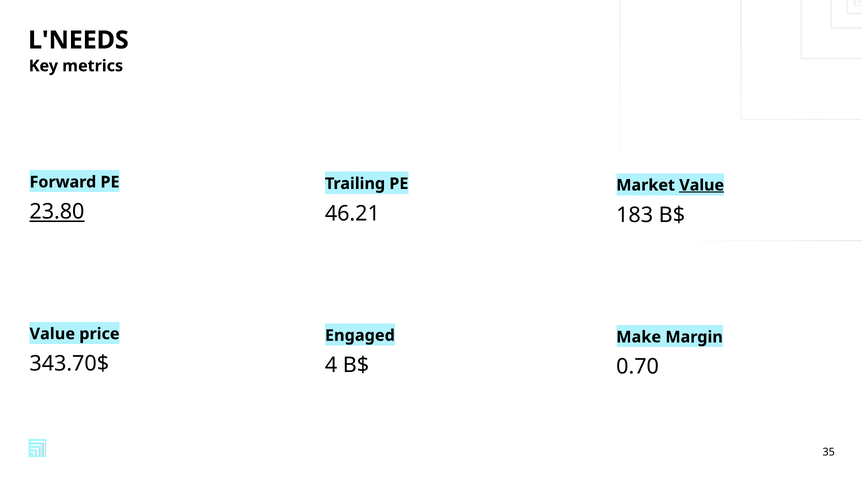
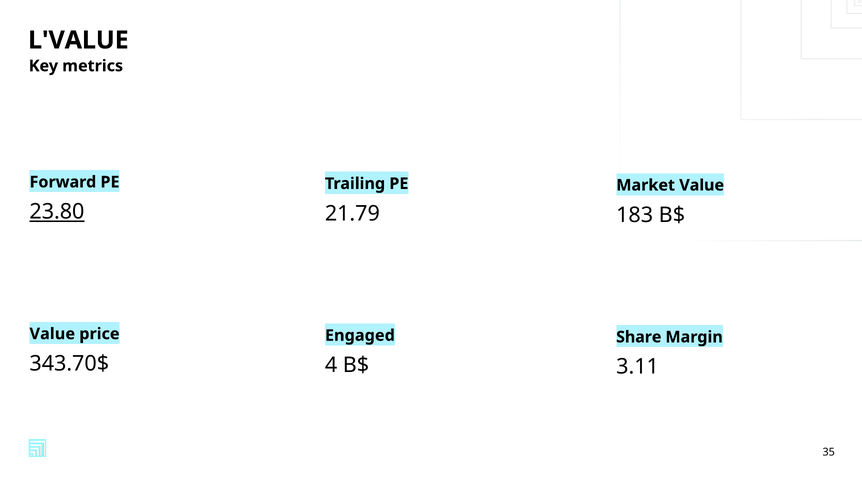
L'NEEDS: L'NEEDS -> L'VALUE
Value at (702, 185) underline: present -> none
46.21: 46.21 -> 21.79
Make: Make -> Share
0.70: 0.70 -> 3.11
